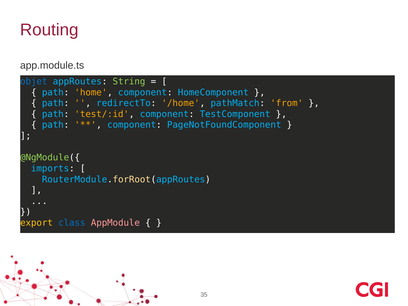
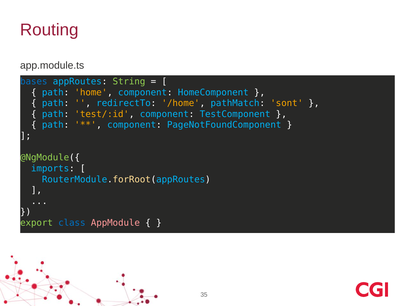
objet: objet -> bases
from: from -> sont
export colour: yellow -> light green
